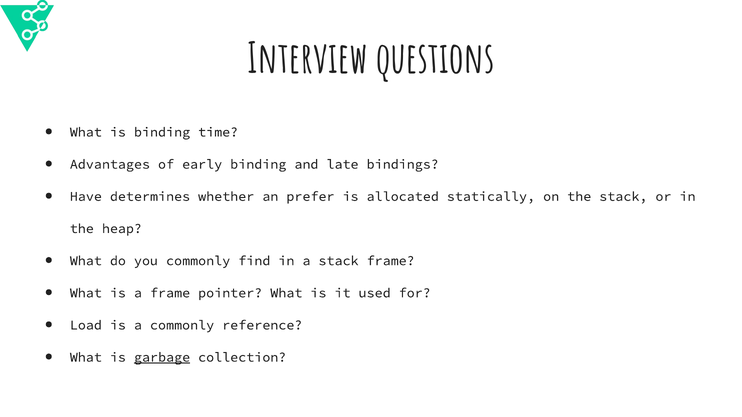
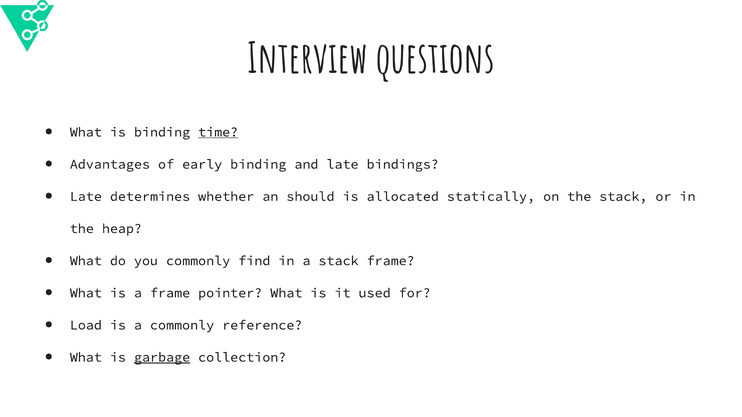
time underline: none -> present
Have at (86, 197): Have -> Late
prefer: prefer -> should
